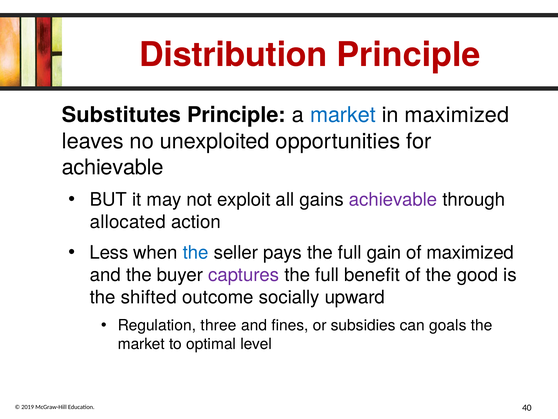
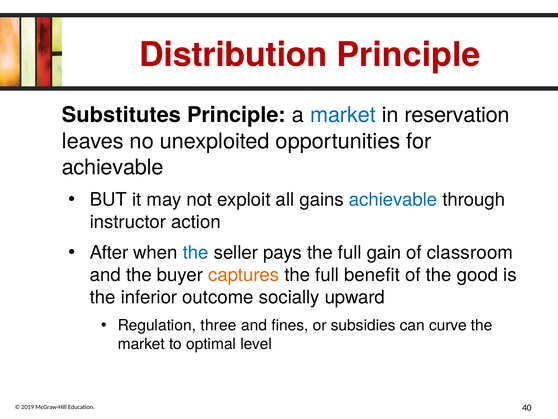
in maximized: maximized -> reservation
achievable at (393, 199) colour: purple -> blue
allocated: allocated -> instructor
Less: Less -> After
of maximized: maximized -> classroom
captures colour: purple -> orange
shifted: shifted -> inferior
goals: goals -> curve
